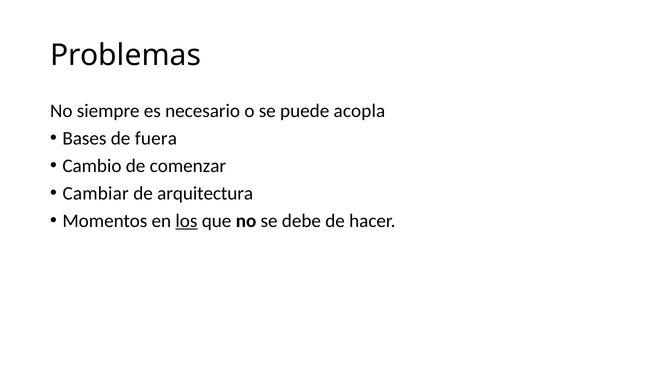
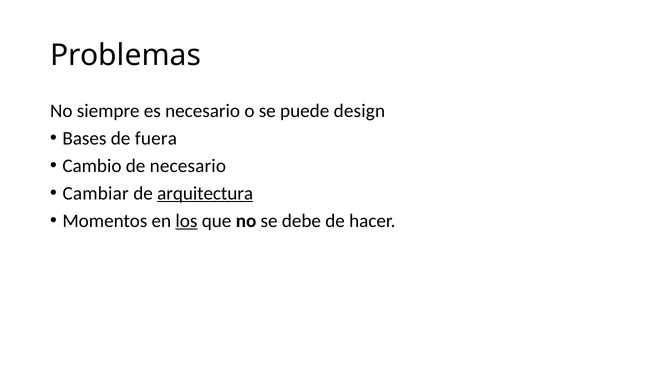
acopla: acopla -> design
de comenzar: comenzar -> necesario
arquitectura underline: none -> present
